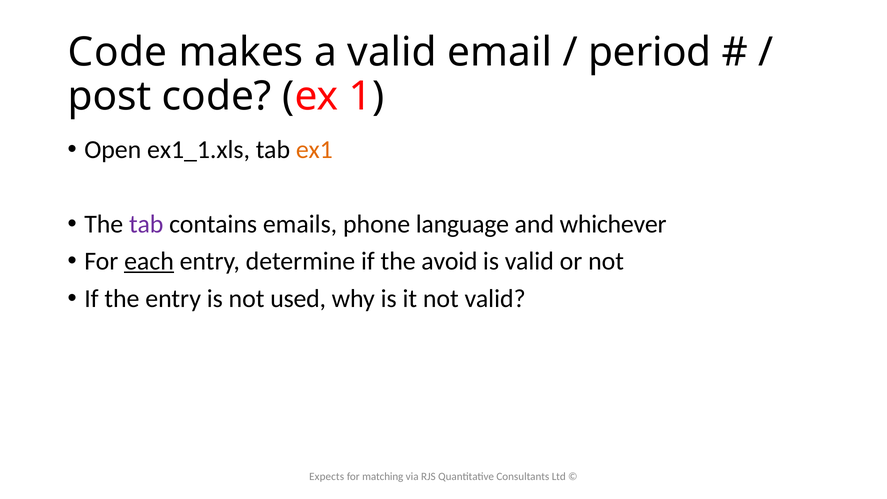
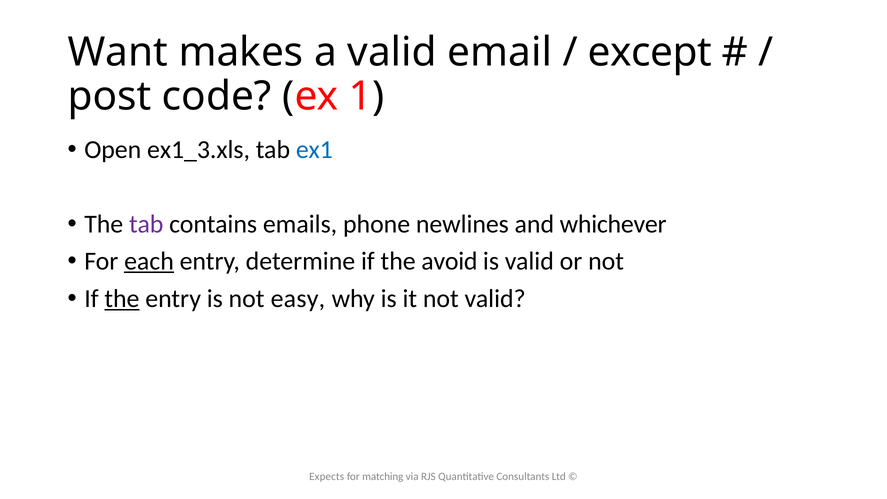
Code at (118, 53): Code -> Want
period: period -> except
ex1_1.xls: ex1_1.xls -> ex1_3.xls
ex1 colour: orange -> blue
language: language -> newlines
the at (122, 298) underline: none -> present
used: used -> easy
